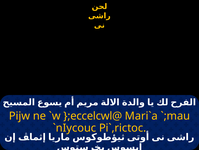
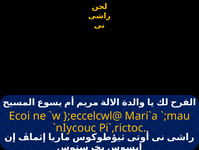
Pijw: Pijw -> Ecoi
